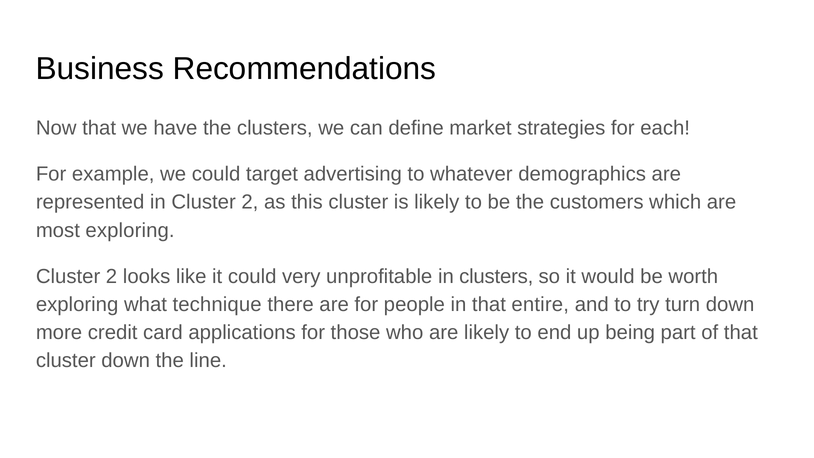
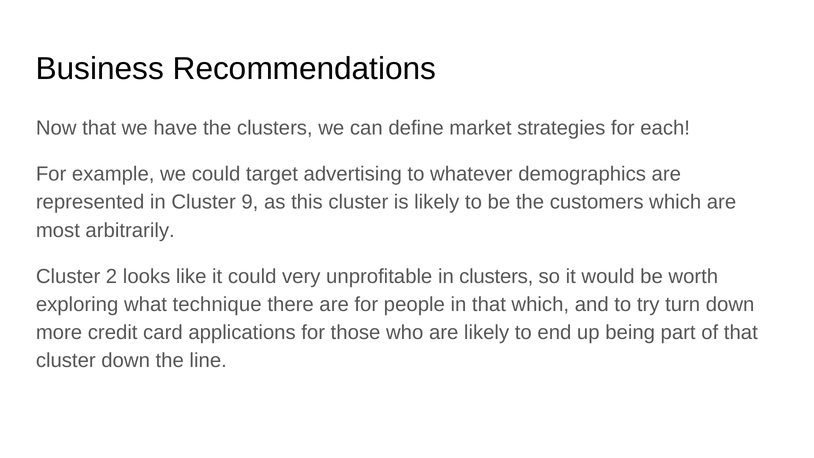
in Cluster 2: 2 -> 9
most exploring: exploring -> arbitrarily
that entire: entire -> which
